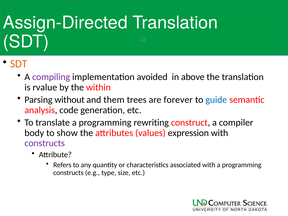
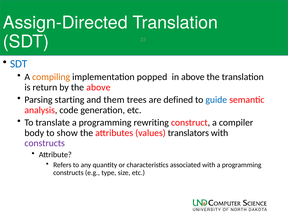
SDT at (19, 64) colour: orange -> blue
compiling colour: purple -> orange
avoided: avoided -> popped
rvalue: rvalue -> return
the within: within -> above
without: without -> starting
forever: forever -> defined
expression: expression -> translators
